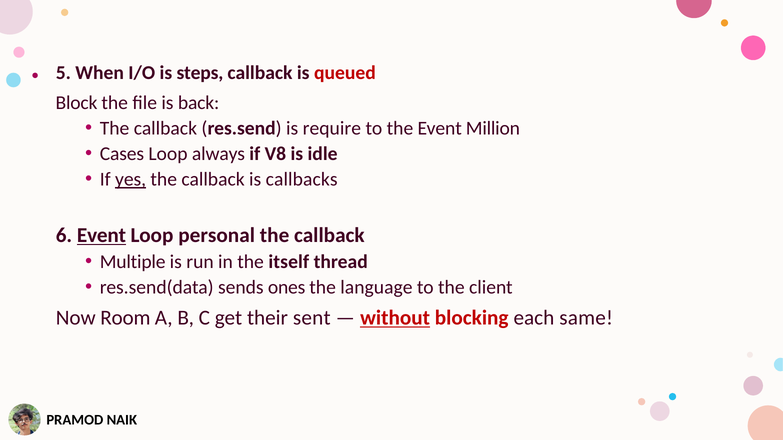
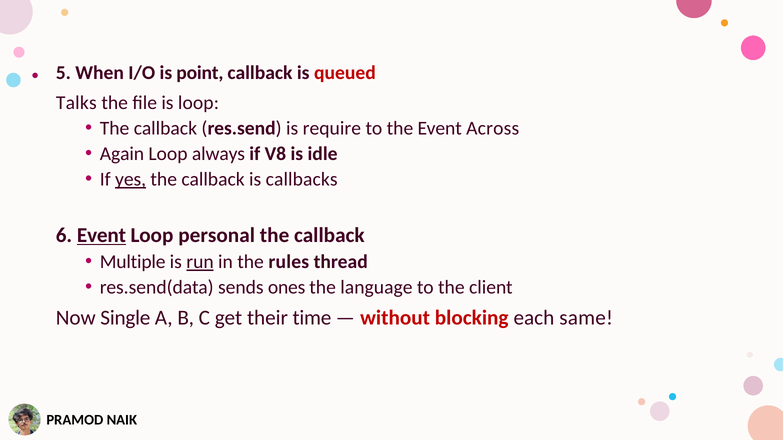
steps: steps -> point
Block: Block -> Talks
is back: back -> loop
Million: Million -> Across
Cases: Cases -> Again
run underline: none -> present
itself: itself -> rules
Room: Room -> Single
sent: sent -> time
without underline: present -> none
